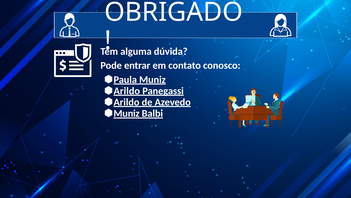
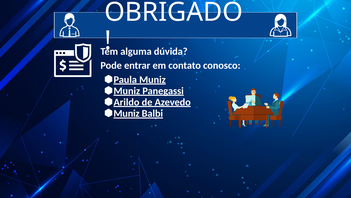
Arildo at (127, 91): Arildo -> Muniz
